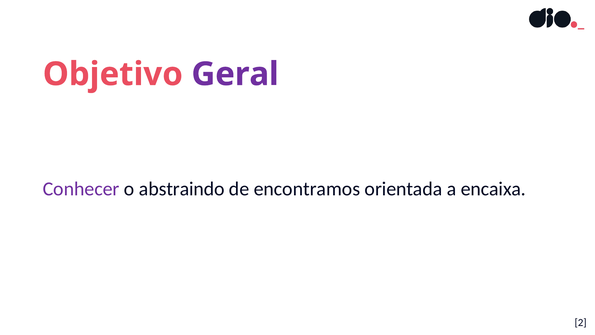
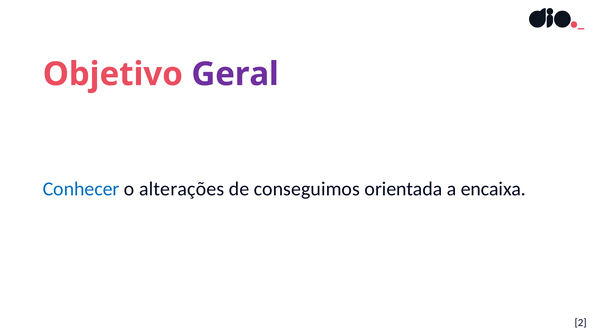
Conhecer colour: purple -> blue
abstraindo: abstraindo -> alterações
encontramos: encontramos -> conseguimos
